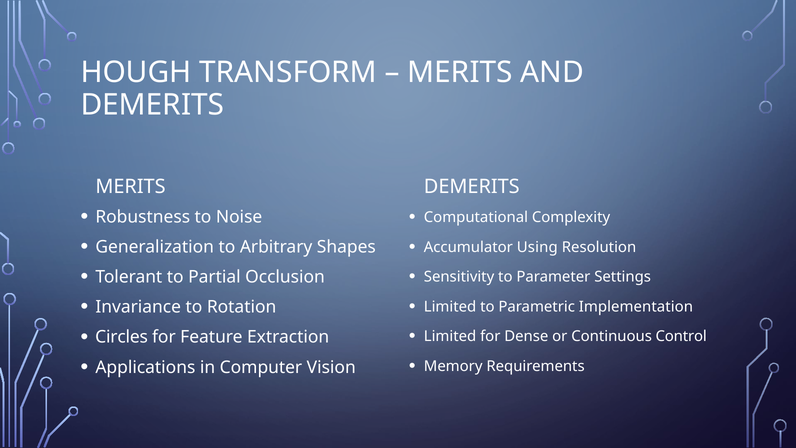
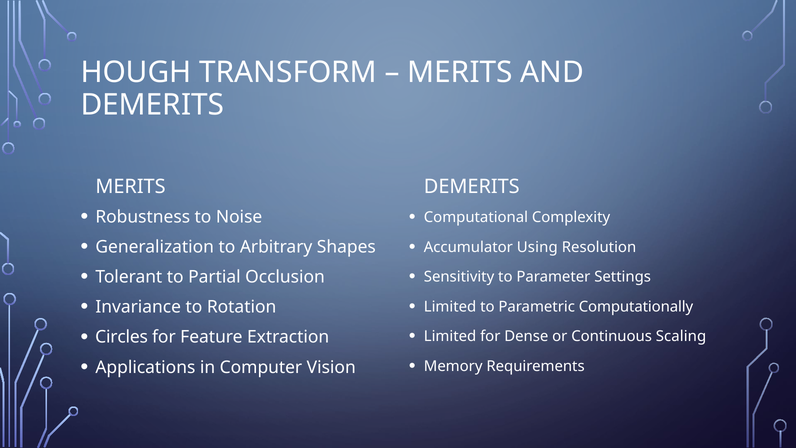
Implementation: Implementation -> Computationally
Control: Control -> Scaling
